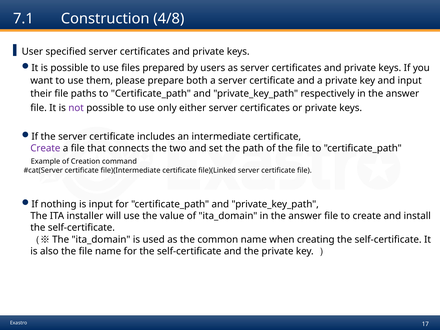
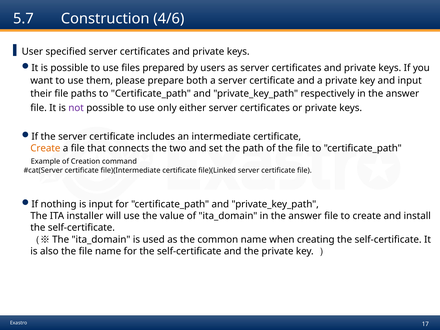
7.1: 7.1 -> 5.7
4/8: 4/8 -> 4/6
Create at (45, 148) colour: purple -> orange
